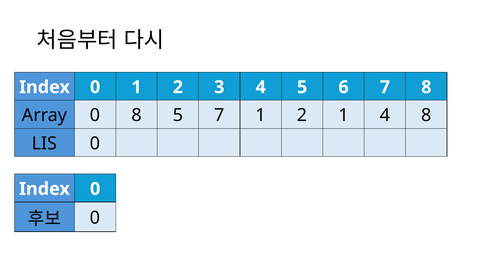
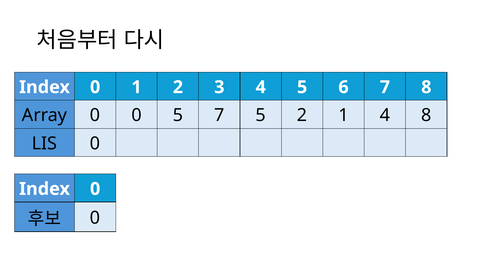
0 8: 8 -> 0
7 1: 1 -> 5
